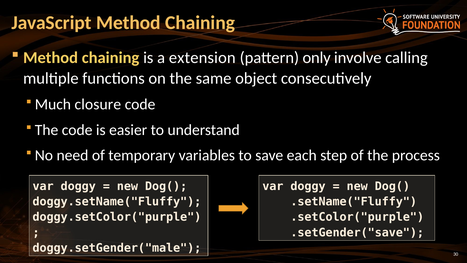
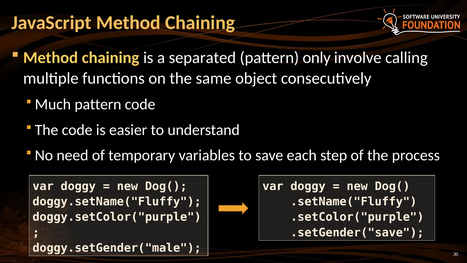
extension: extension -> separated
Much closure: closure -> pattern
